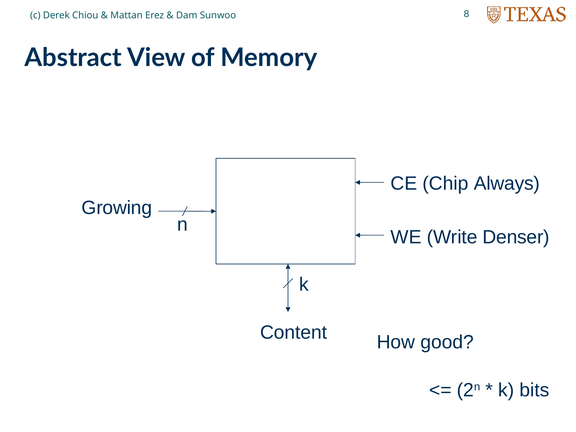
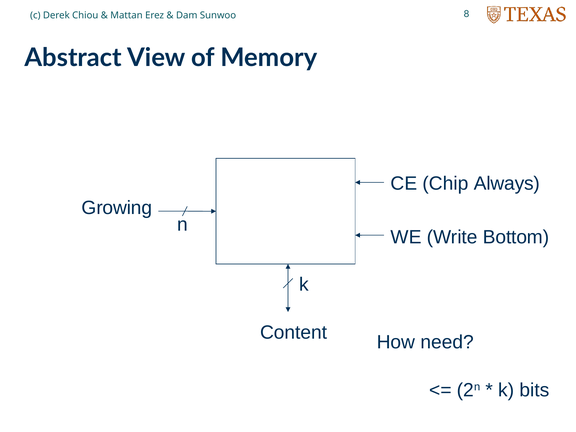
Denser: Denser -> Bottom
good: good -> need
